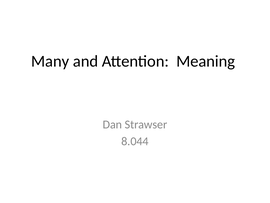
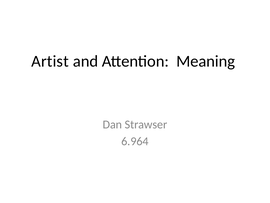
Many: Many -> Artist
8.044: 8.044 -> 6.964
